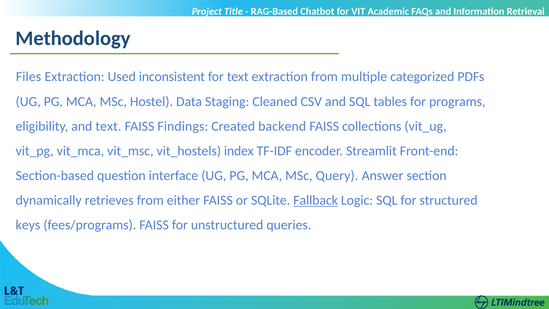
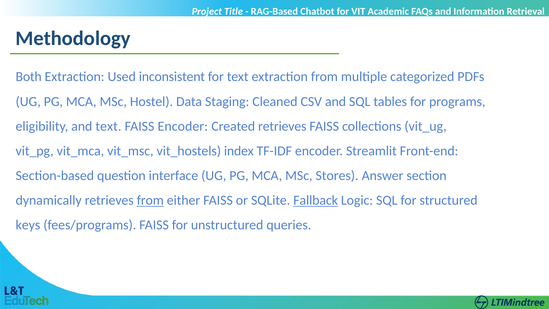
Files: Files -> Both
FAISS Findings: Findings -> Encoder
Created backend: backend -> retrieves
Query: Query -> Stores
from at (150, 200) underline: none -> present
